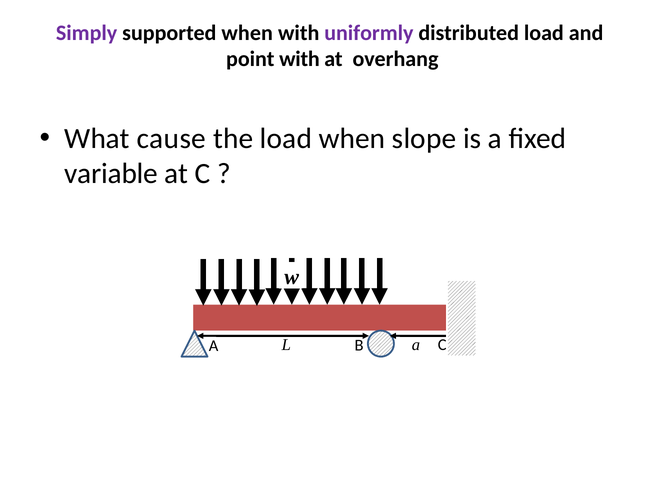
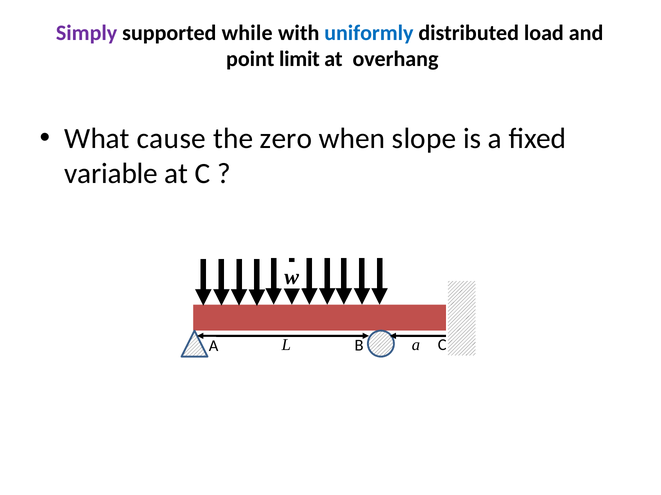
supported when: when -> while
uniformly colour: purple -> blue
point with: with -> limit
the load: load -> zero
